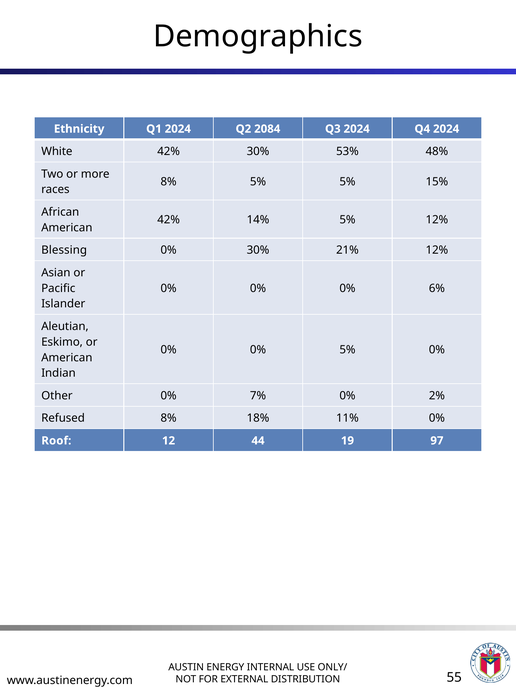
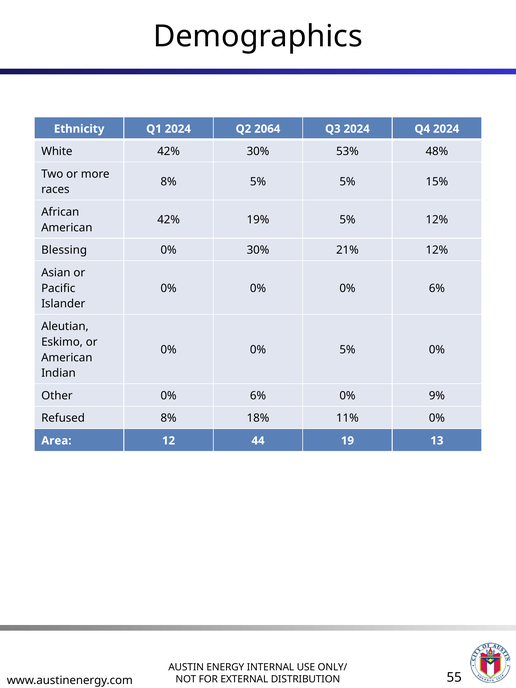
2084: 2084 -> 2064
14%: 14% -> 19%
Other 0% 7%: 7% -> 6%
2%: 2% -> 9%
Roof: Roof -> Area
97: 97 -> 13
